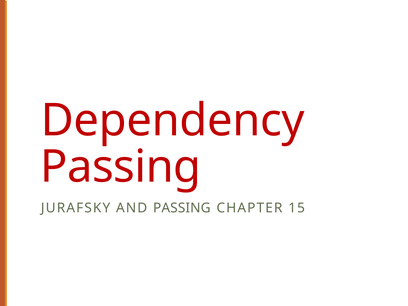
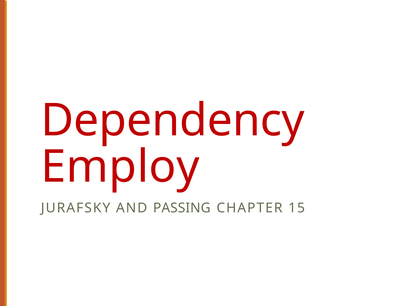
Passing at (121, 167): Passing -> Employ
